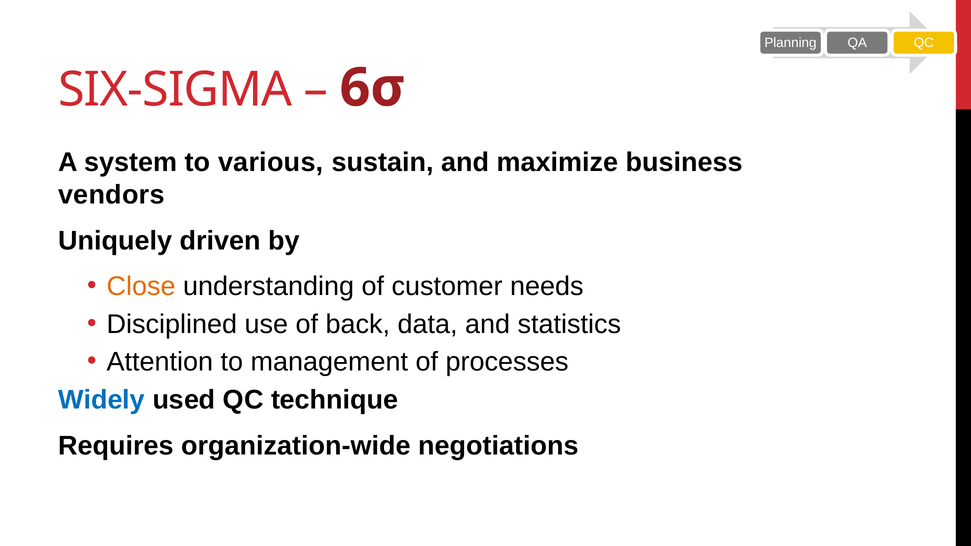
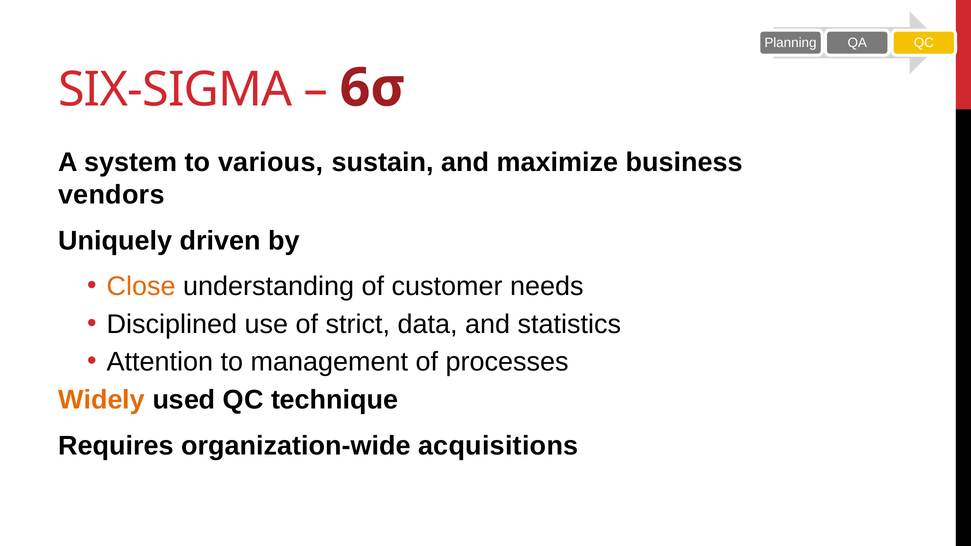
back: back -> strict
Widely colour: blue -> orange
negotiations: negotiations -> acquisitions
